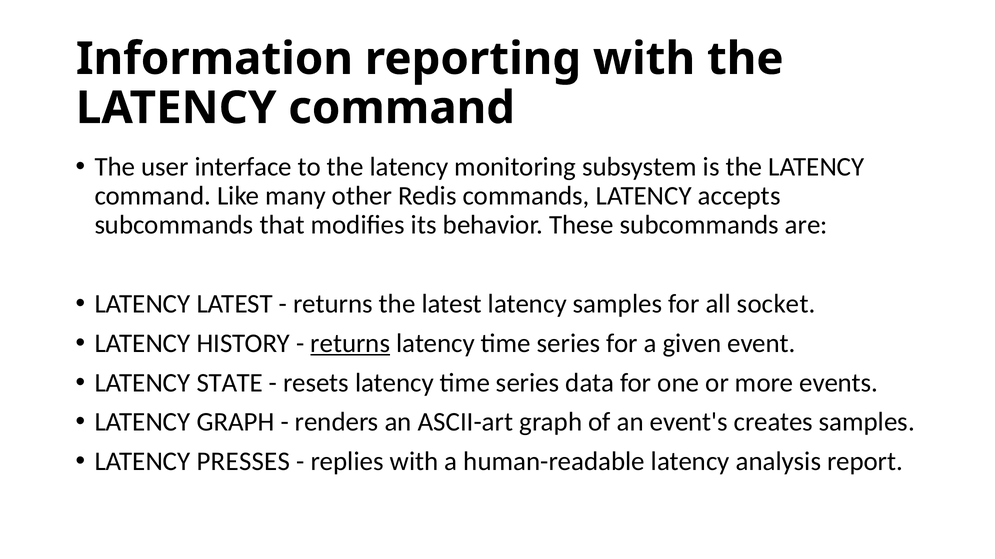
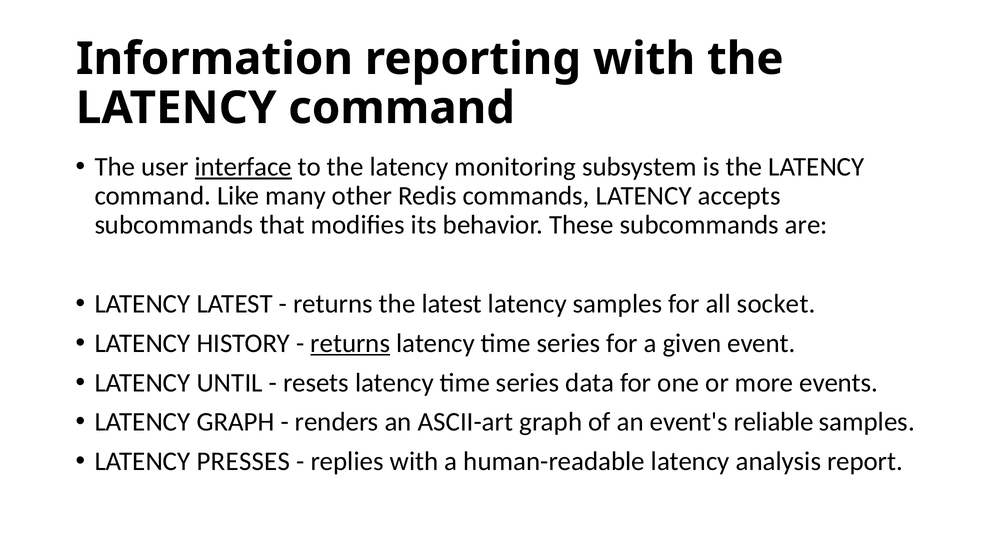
interface underline: none -> present
STATE: STATE -> UNTIL
creates: creates -> reliable
